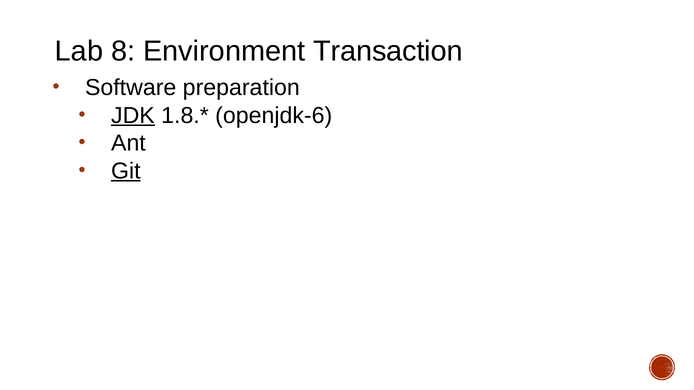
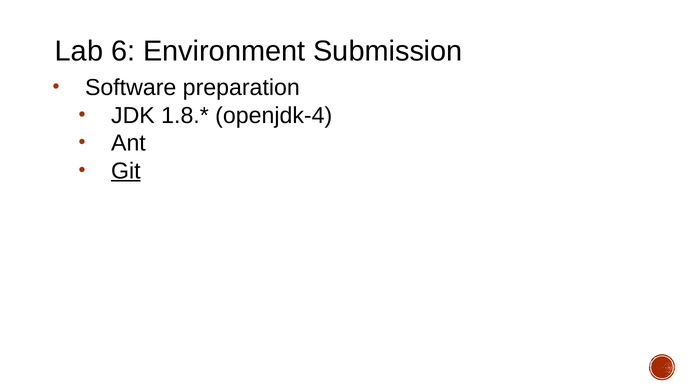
8: 8 -> 6
Transaction: Transaction -> Submission
JDK underline: present -> none
openjdk-6: openjdk-6 -> openjdk-4
